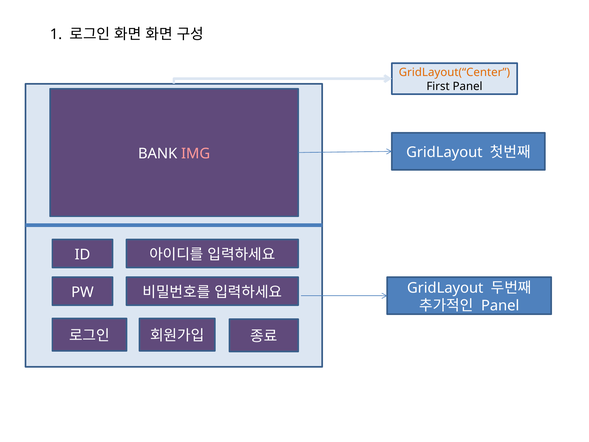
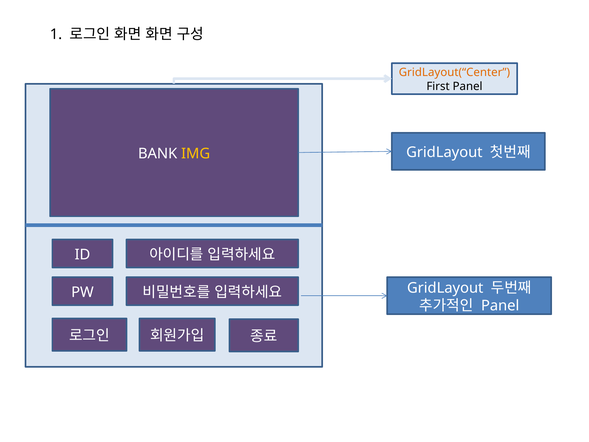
IMG colour: pink -> yellow
